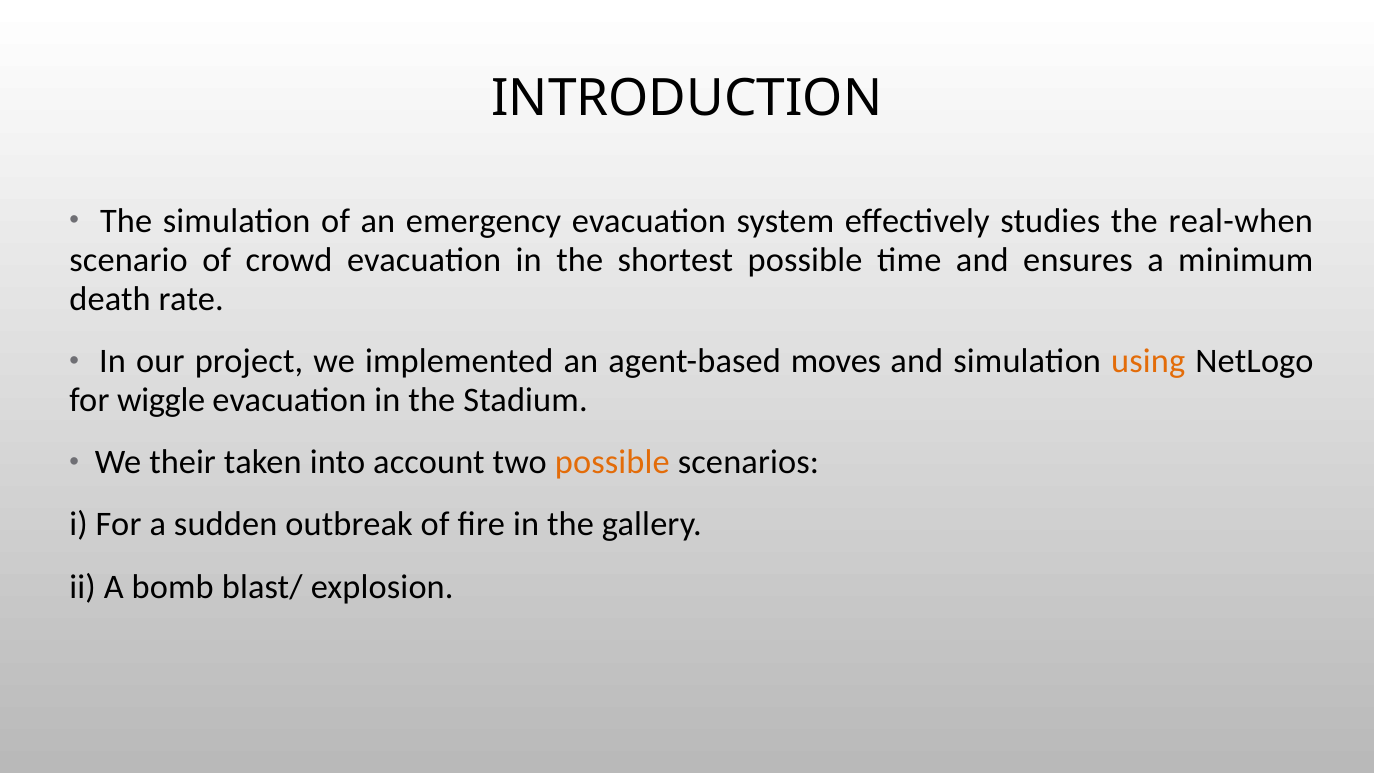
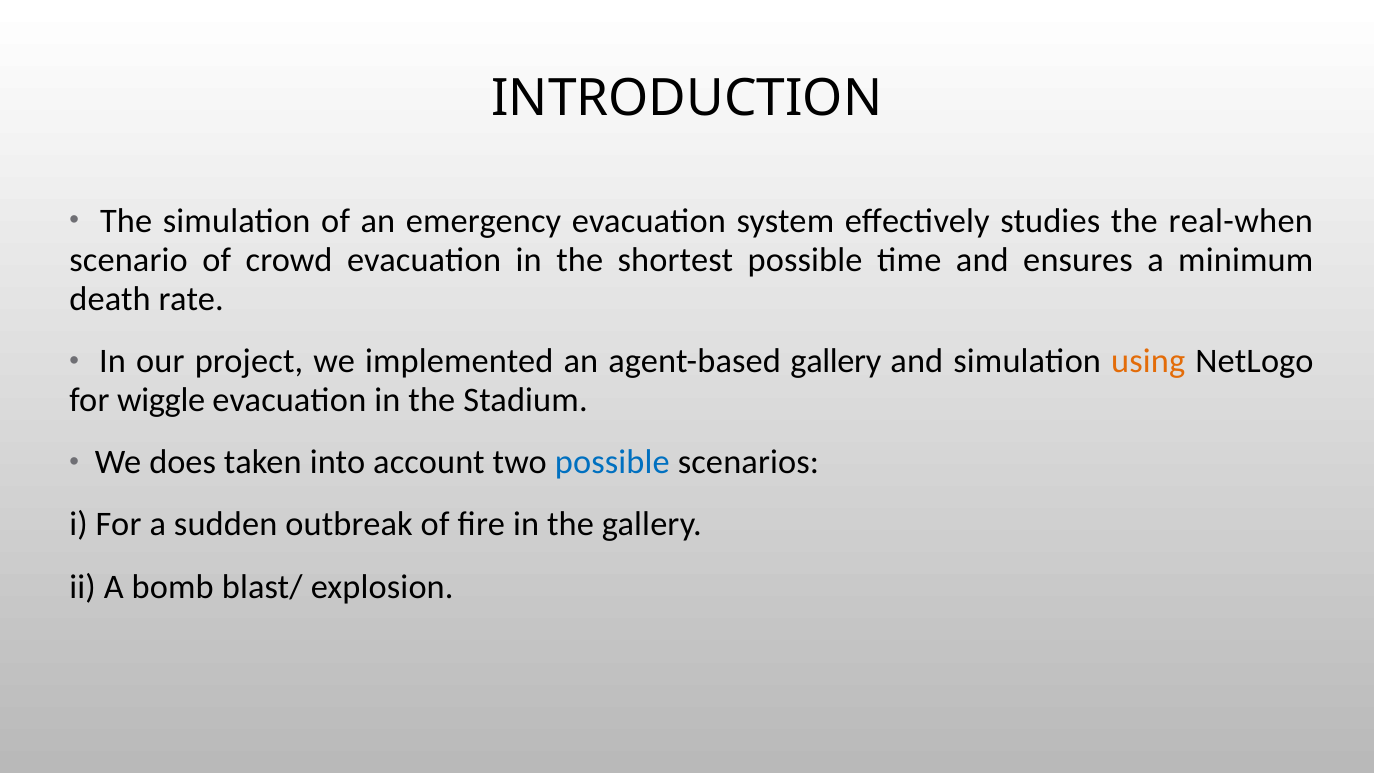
agent-based moves: moves -> gallery
their: their -> does
possible at (612, 462) colour: orange -> blue
